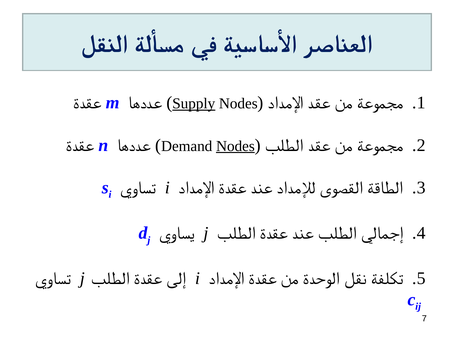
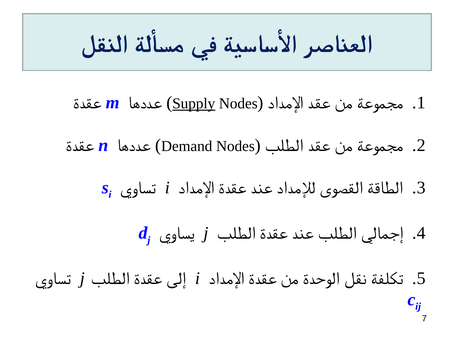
Nodes at (235, 146) underline: present -> none
